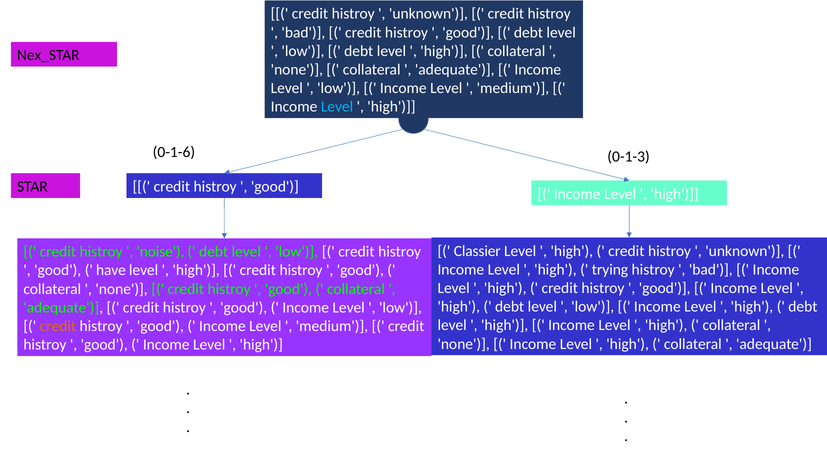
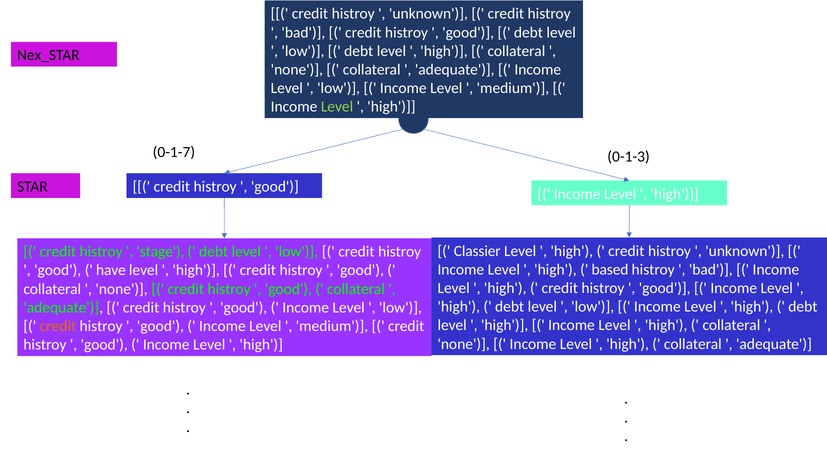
Level at (337, 107) colour: light blue -> light green
0-1-6: 0-1-6 -> 0-1-7
noise: noise -> stage
trying: trying -> based
